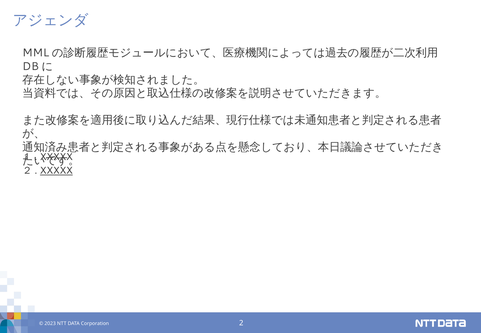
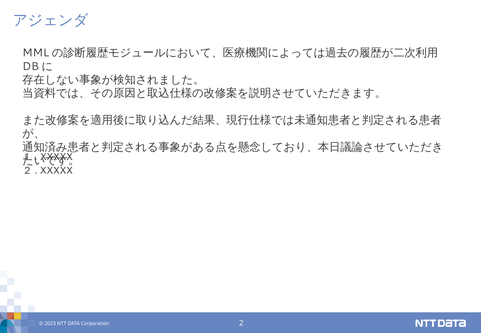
XXXXX at (56, 171) underline: present -> none
